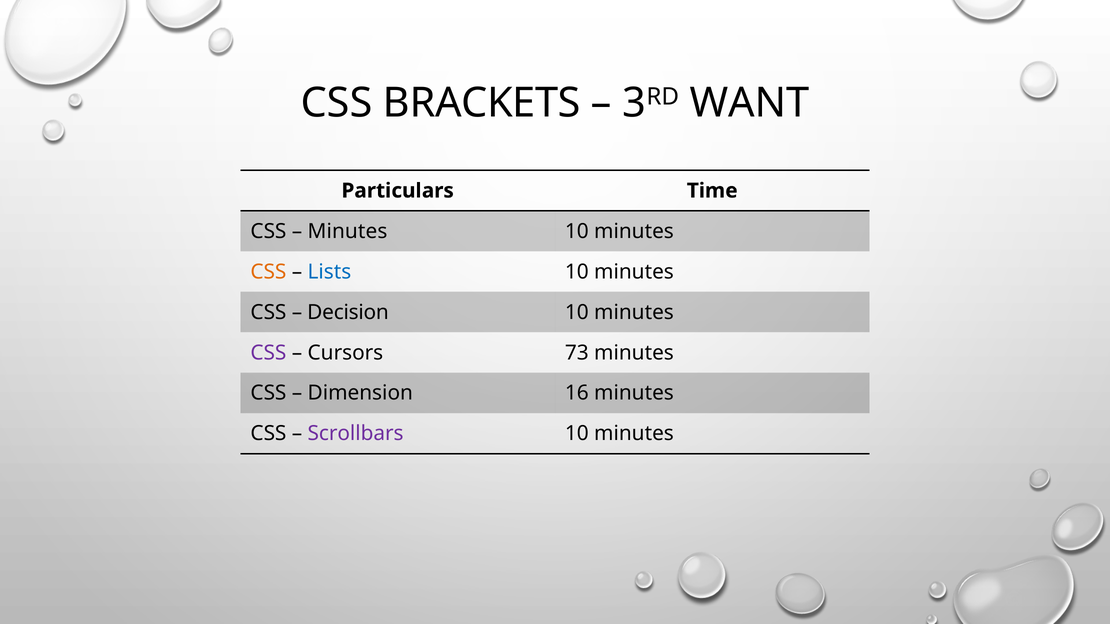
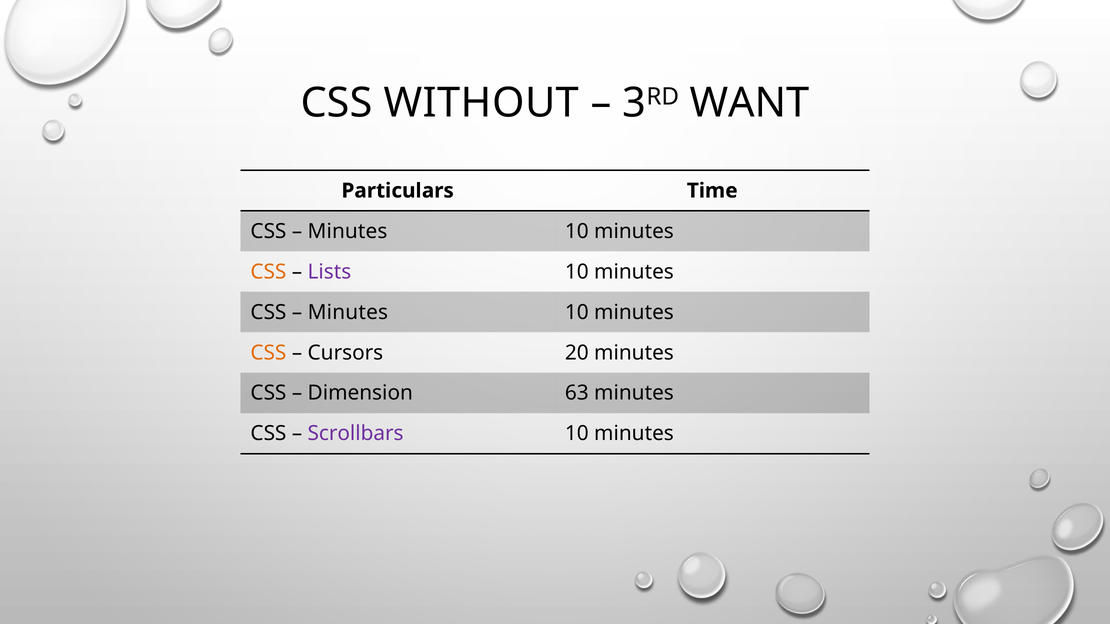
BRACKETS: BRACKETS -> WITHOUT
Lists colour: blue -> purple
Decision at (348, 312): Decision -> Minutes
CSS at (268, 353) colour: purple -> orange
73: 73 -> 20
16: 16 -> 63
